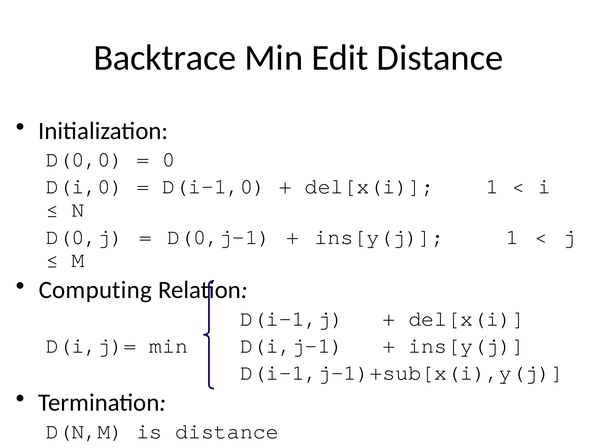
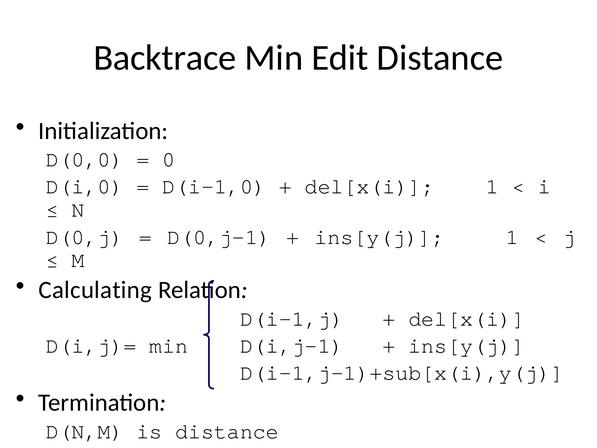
Computing: Computing -> Calculating
